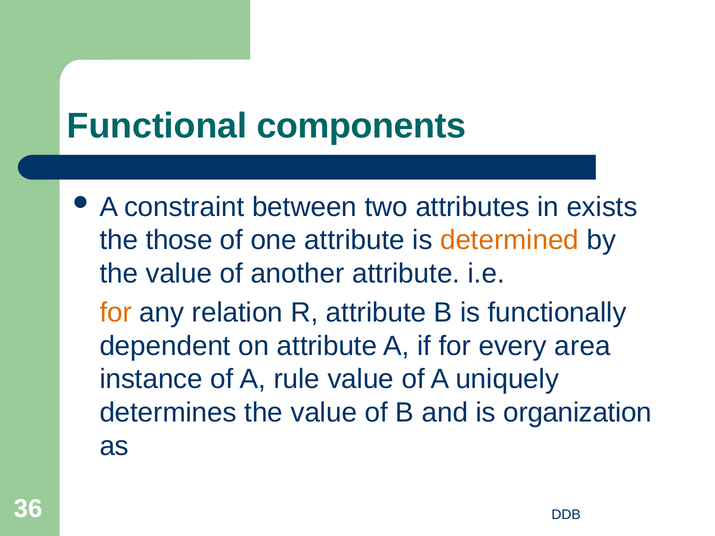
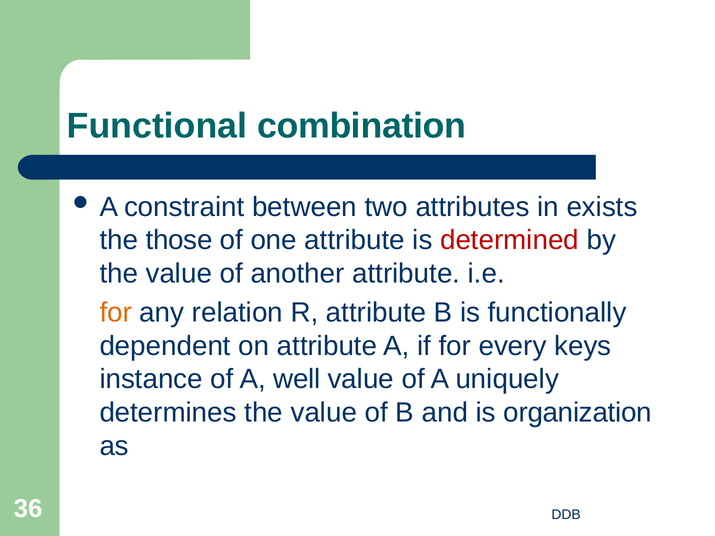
components: components -> combination
determined colour: orange -> red
area: area -> keys
rule: rule -> well
